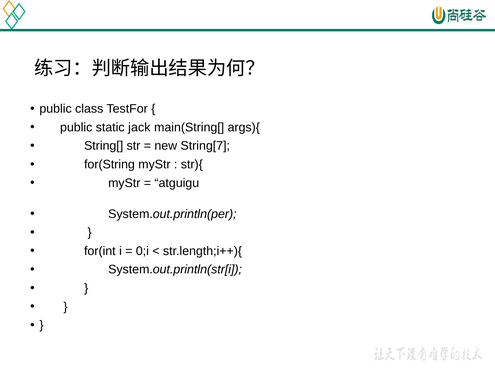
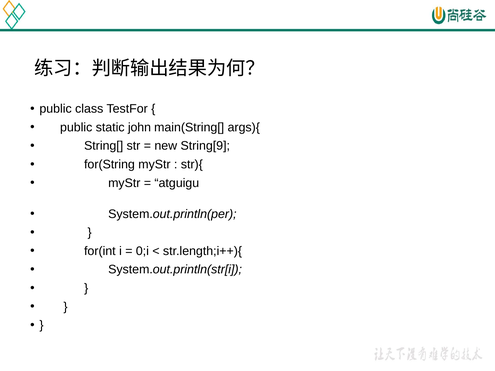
jack: jack -> john
String[7: String[7 -> String[9
